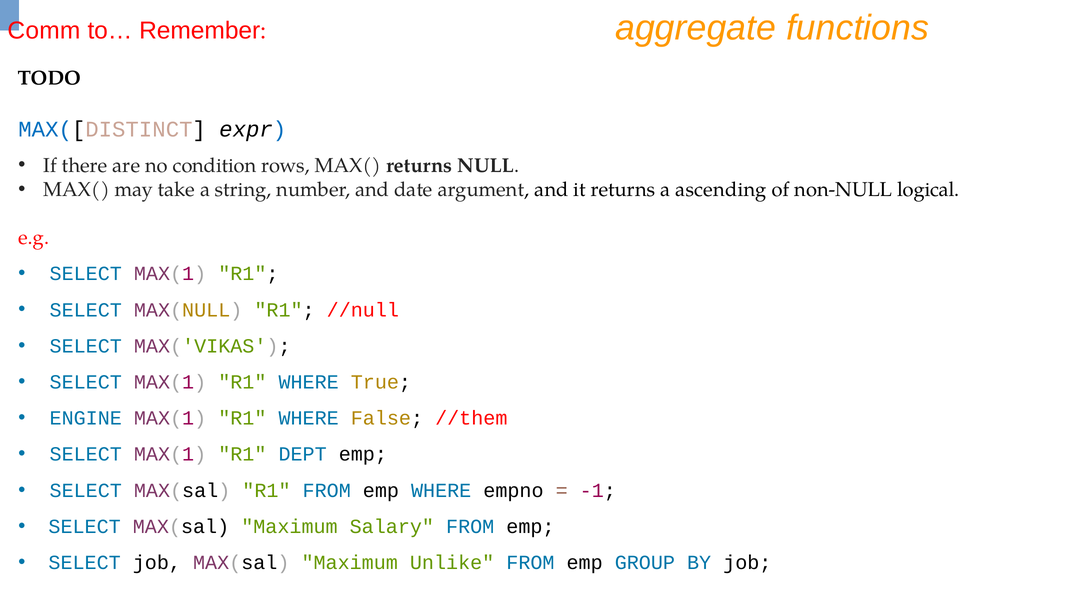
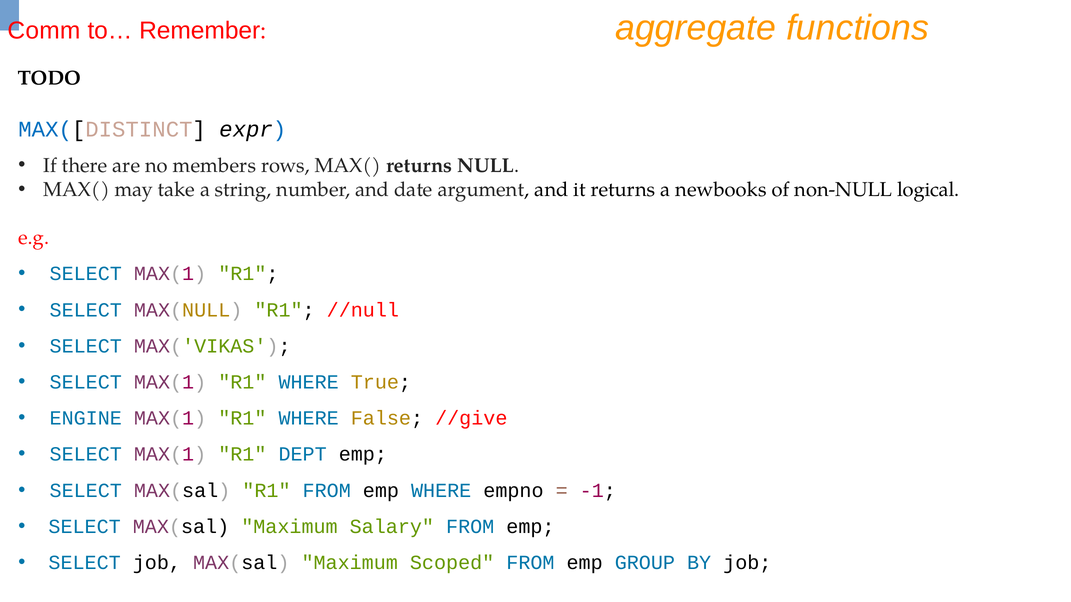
condition: condition -> members
ascending: ascending -> newbooks
//them: //them -> //give
Unlike: Unlike -> Scoped
